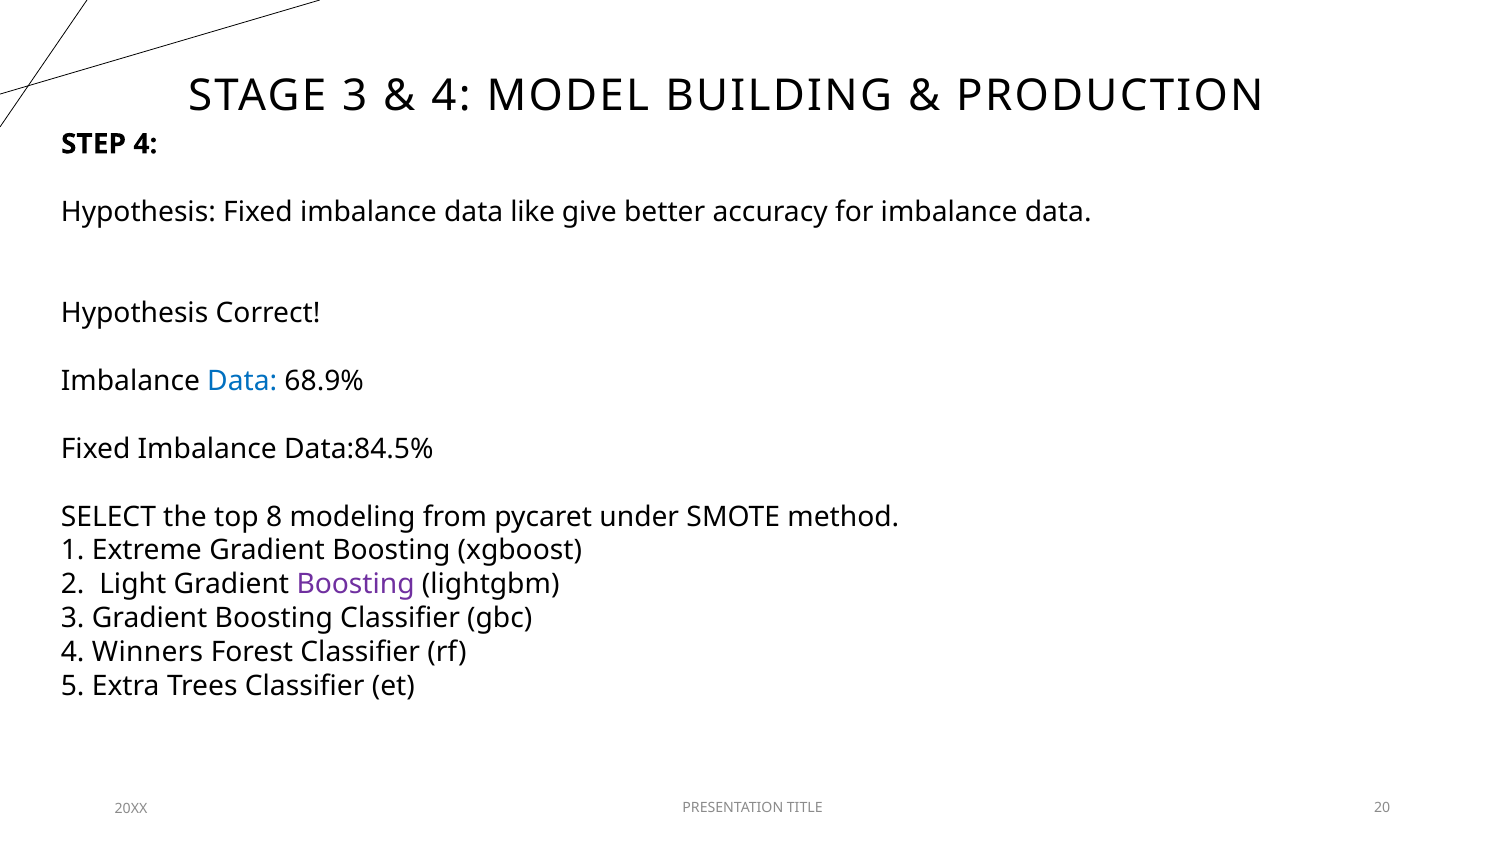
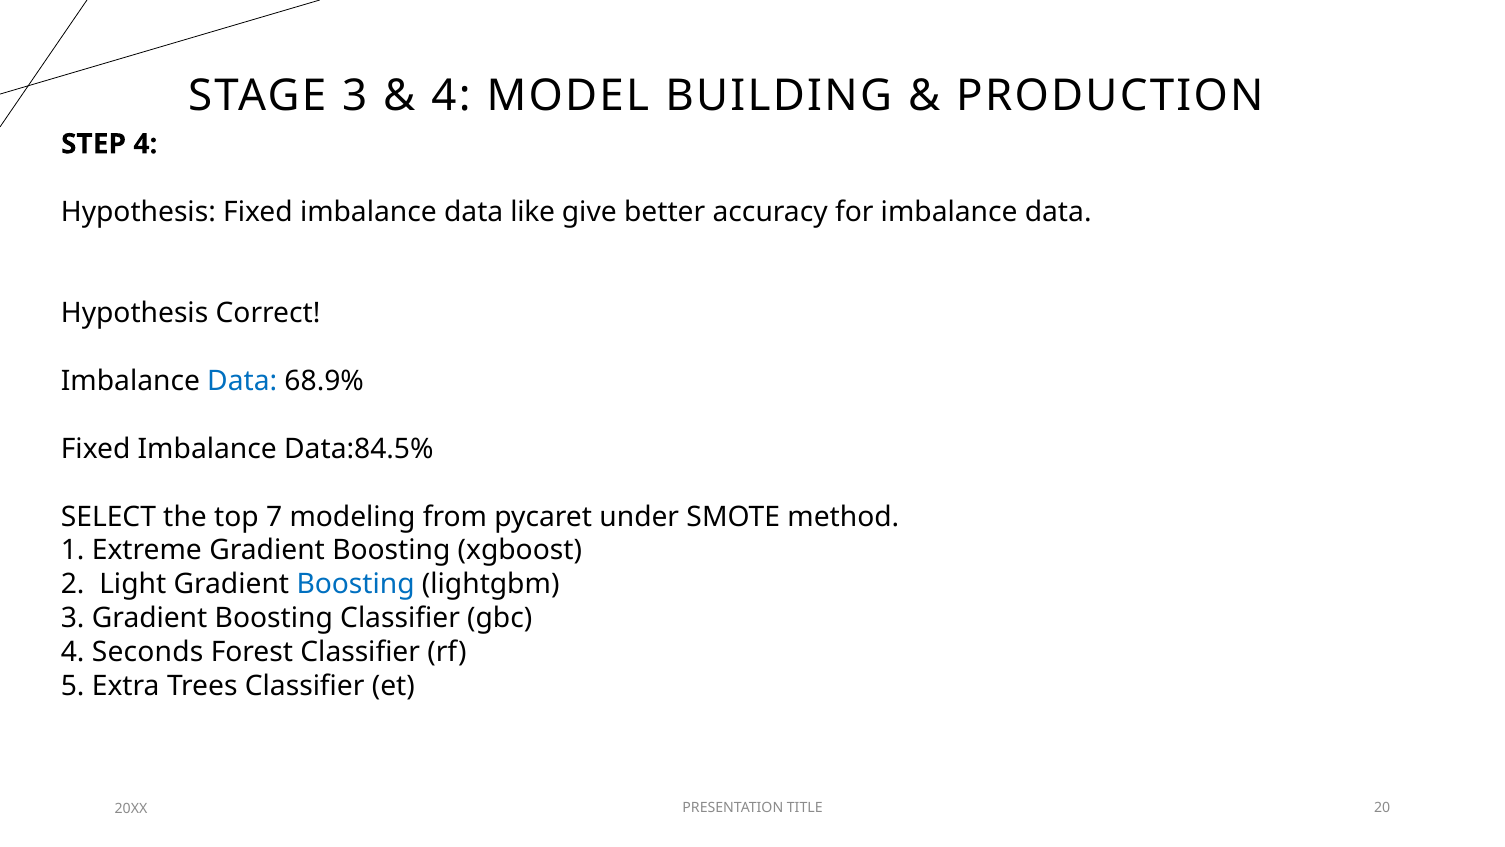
8: 8 -> 7
Boosting at (356, 584) colour: purple -> blue
Winners: Winners -> Seconds
